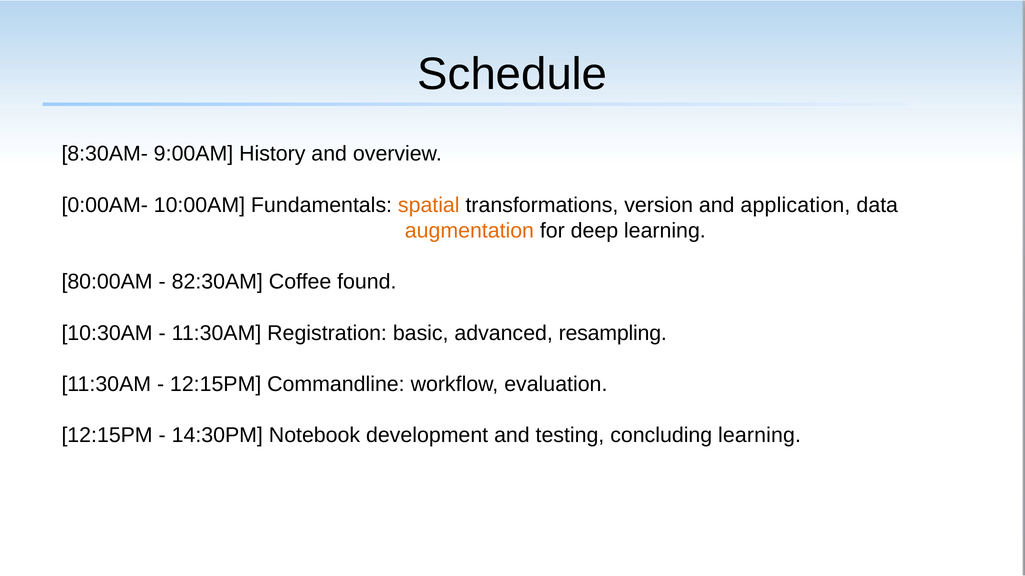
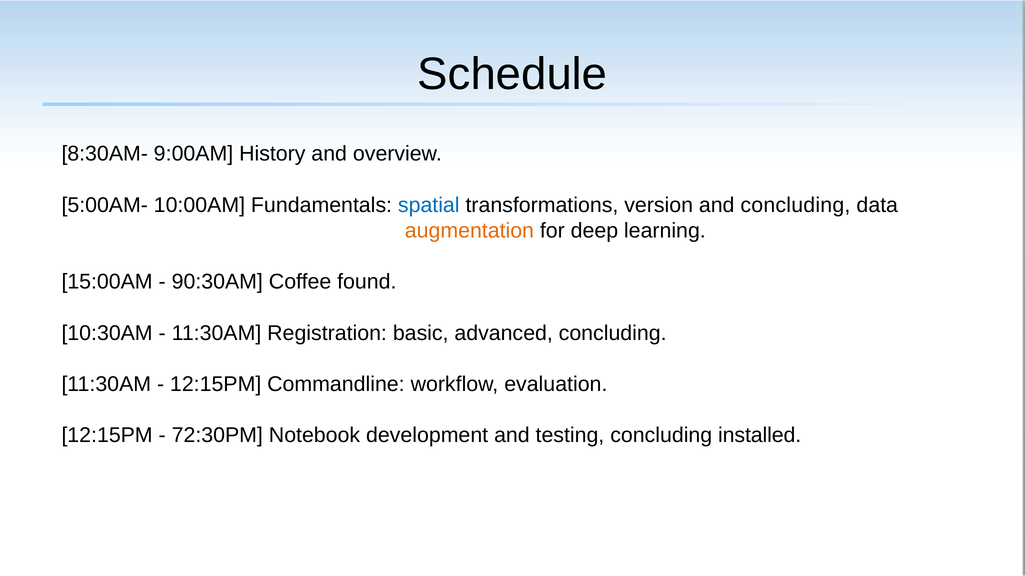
0:00AM-: 0:00AM- -> 5:00AM-
spatial colour: orange -> blue
and application: application -> concluding
80:00AM: 80:00AM -> 15:00AM
82:30AM: 82:30AM -> 90:30AM
advanced resampling: resampling -> concluding
14:30PM: 14:30PM -> 72:30PM
concluding learning: learning -> installed
